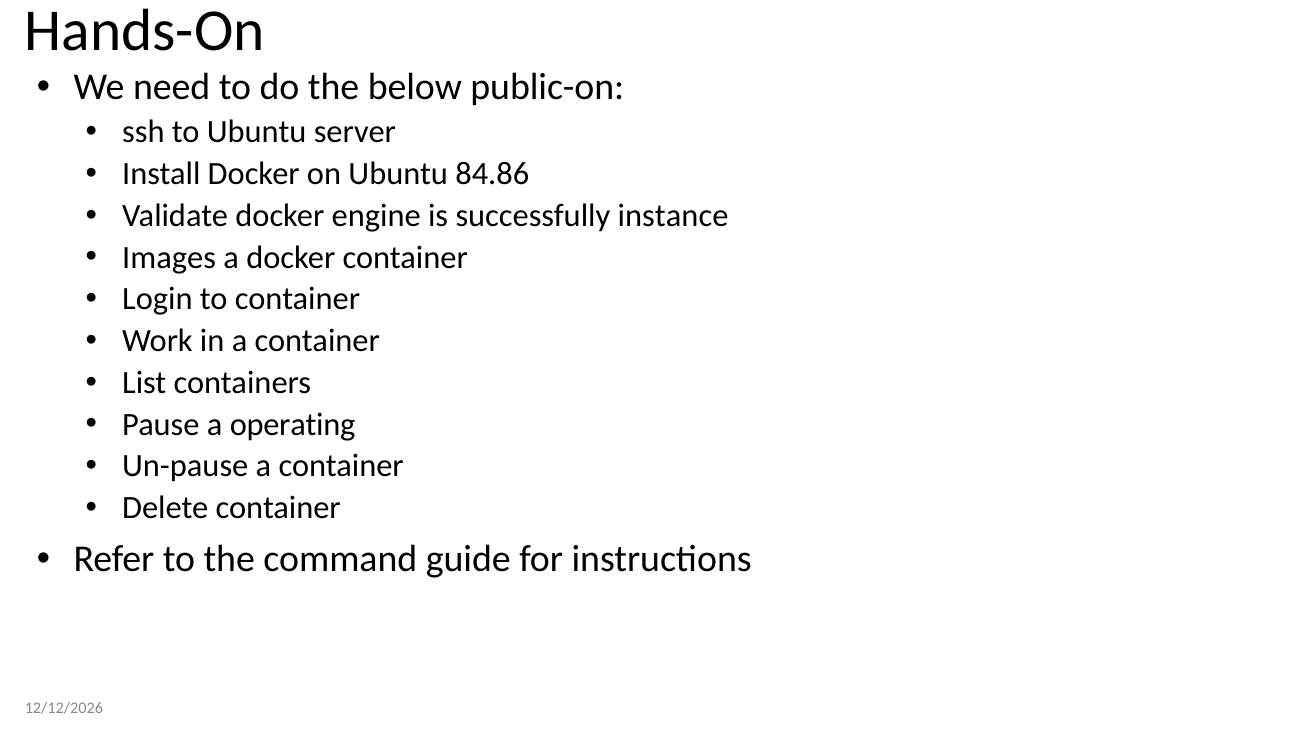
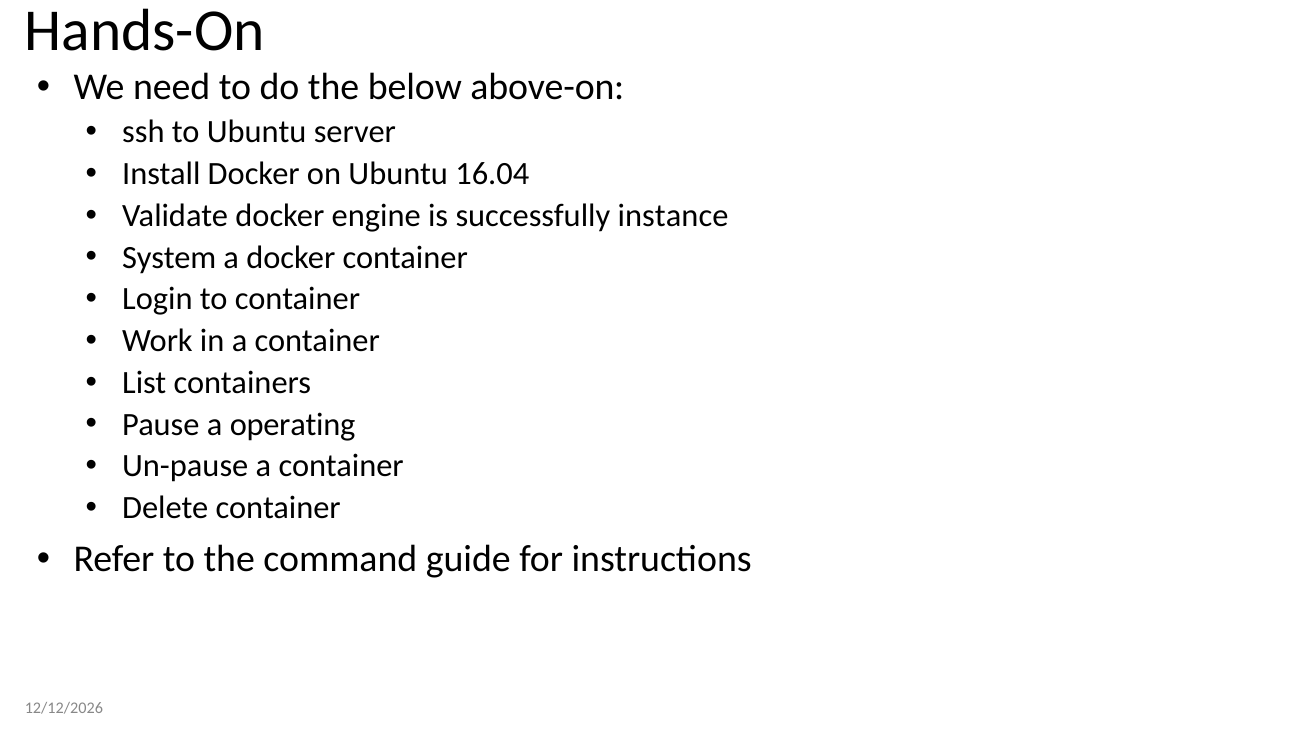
public-on: public-on -> above-on
84.86: 84.86 -> 16.04
Images: Images -> System
